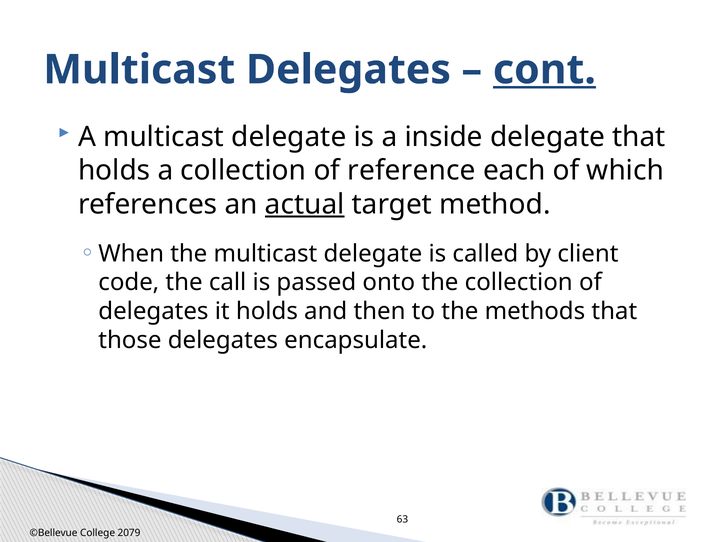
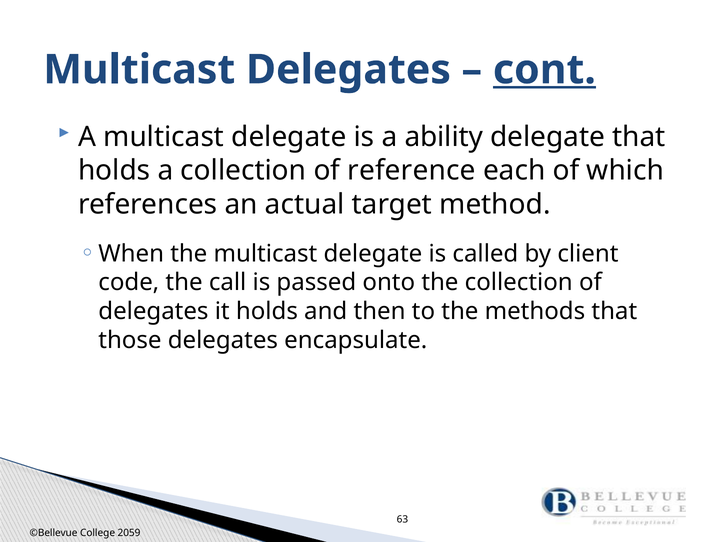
inside: inside -> ability
actual underline: present -> none
2079: 2079 -> 2059
